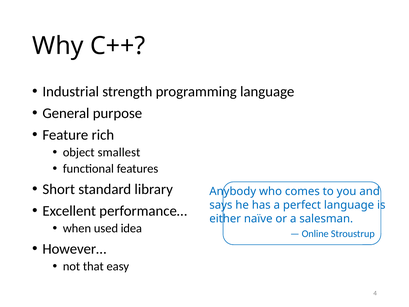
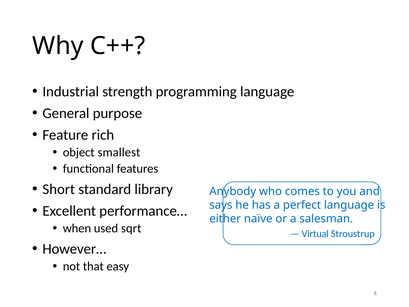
idea: idea -> sqrt
Online: Online -> Virtual
